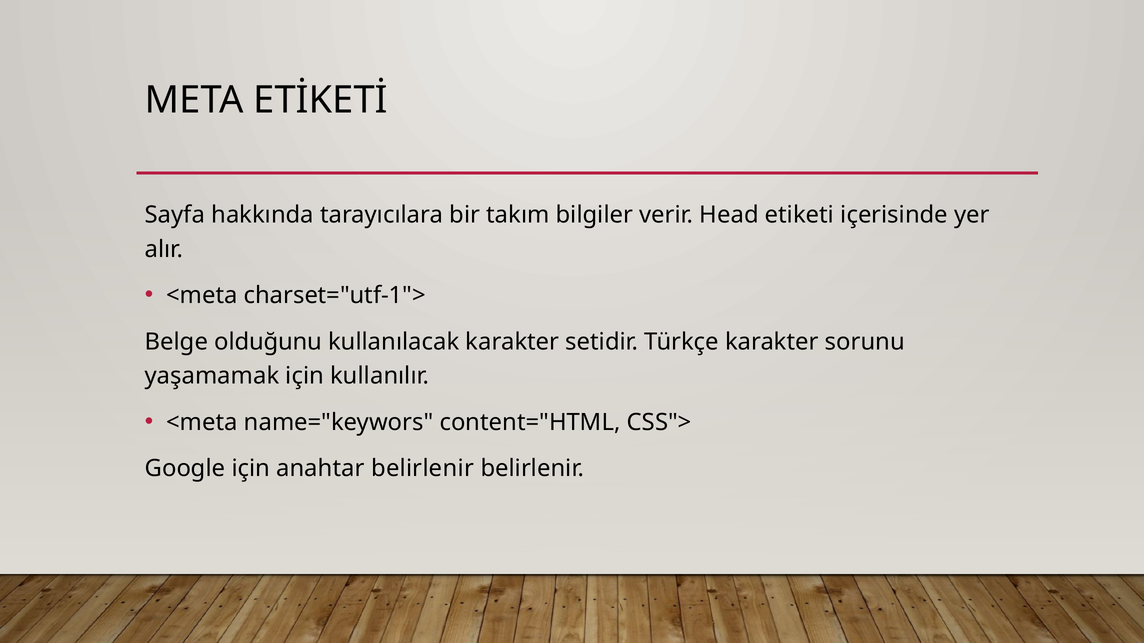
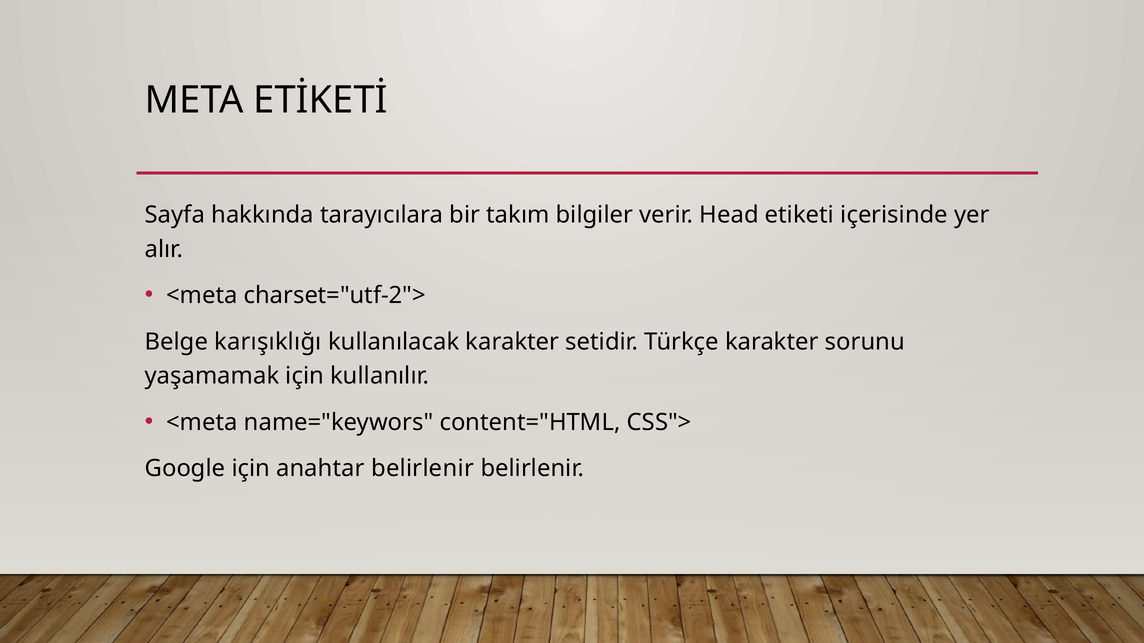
charset="utf-1">: charset="utf-1"> -> charset="utf-2">
olduğunu: olduğunu -> karışıklığı
